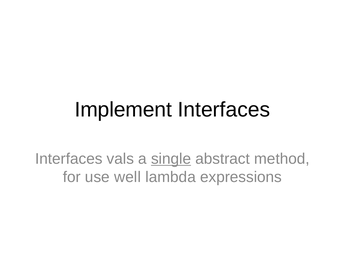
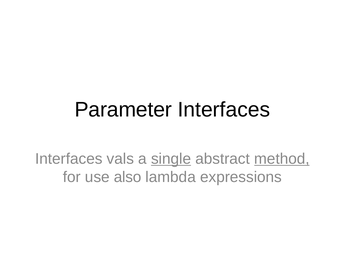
Implement: Implement -> Parameter
method underline: none -> present
well: well -> also
